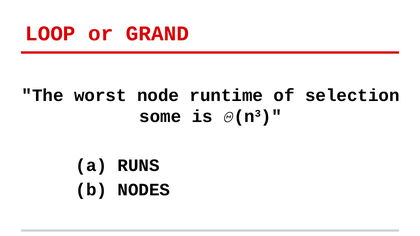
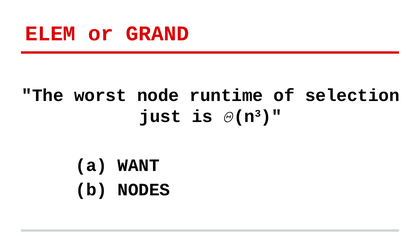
LOOP: LOOP -> ELEM
some: some -> just
RUNS: RUNS -> WANT
